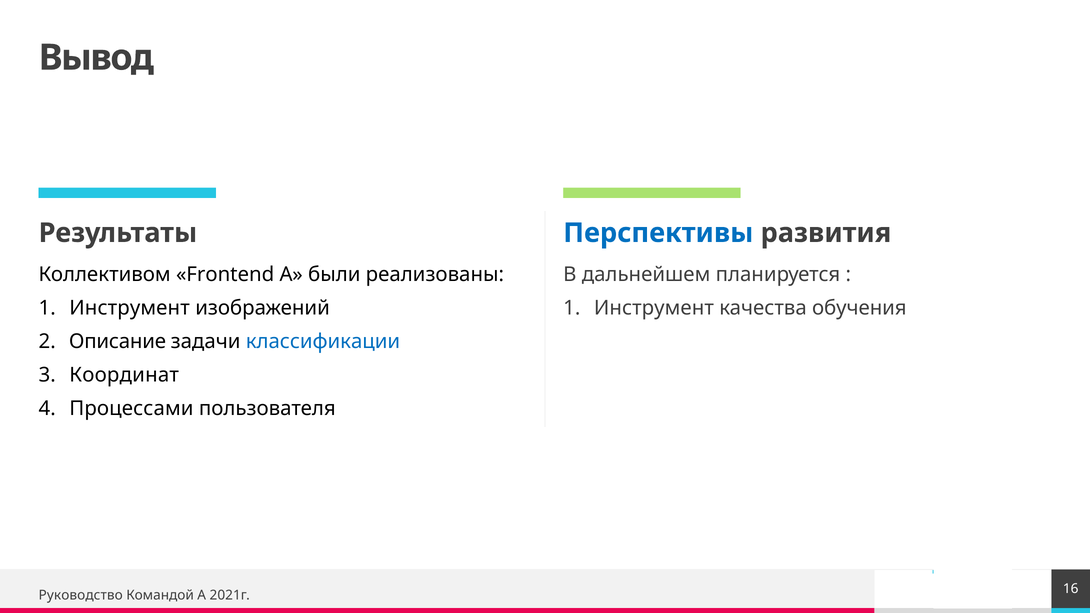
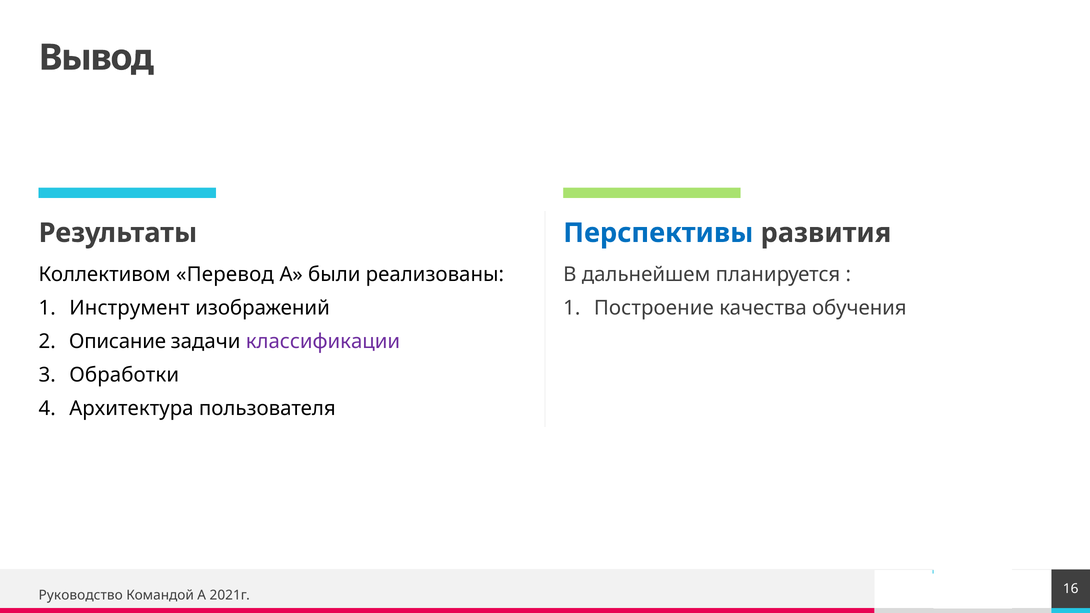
Frontend: Frontend -> Перевод
Инструмент at (654, 308): Инструмент -> Построение
классификации colour: blue -> purple
Координат: Координат -> Обработки
Процессами: Процессами -> Архитектура
